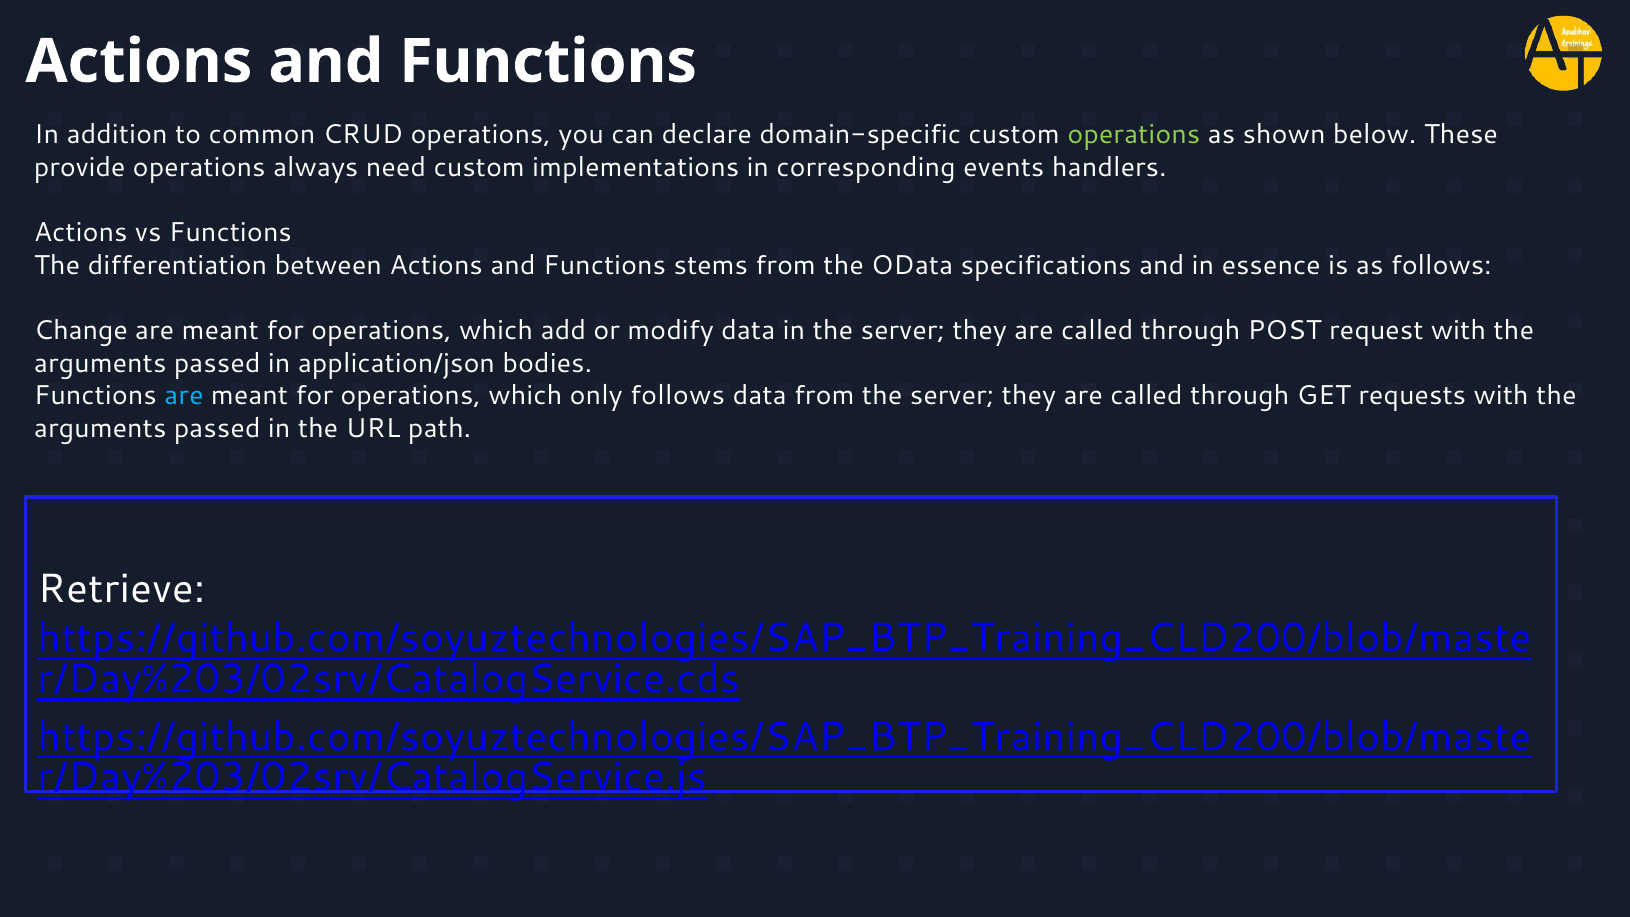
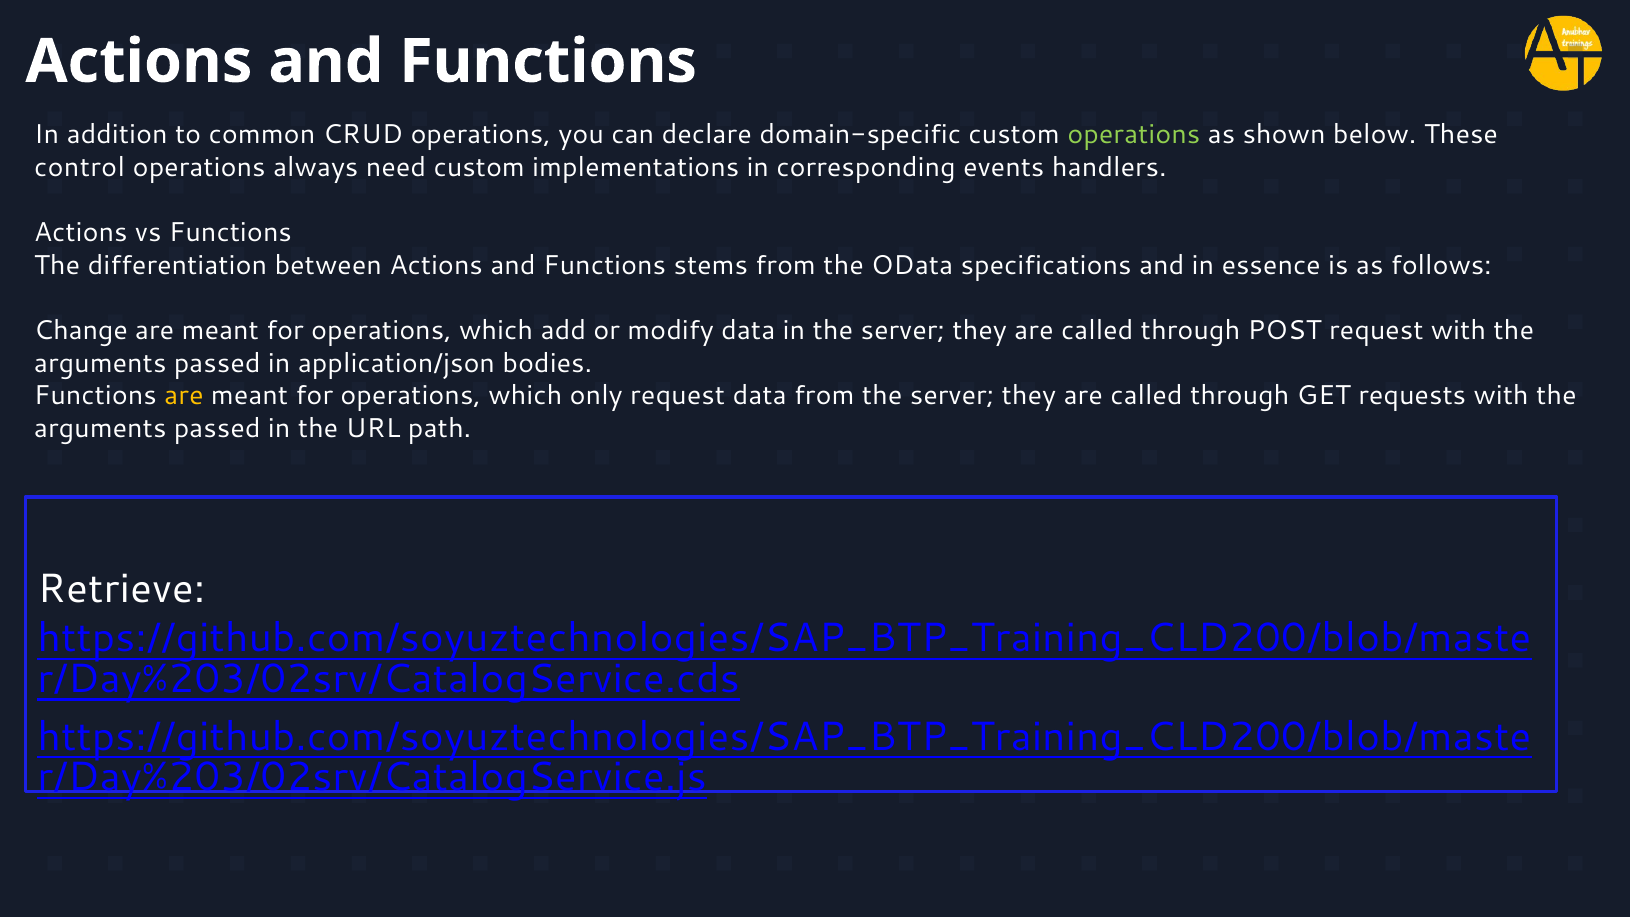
provide: provide -> control
are at (184, 396) colour: light blue -> yellow
only follows: follows -> request
